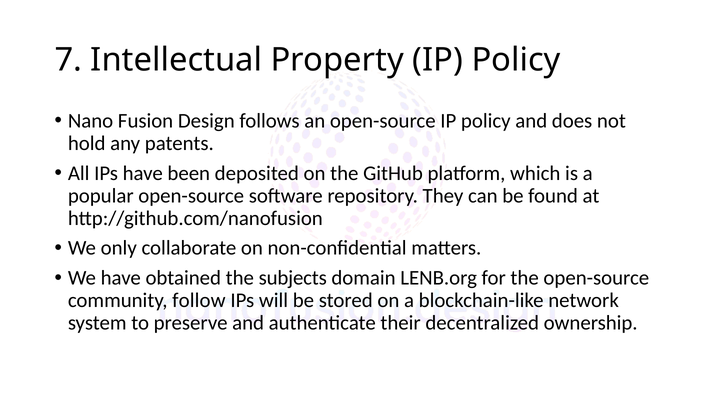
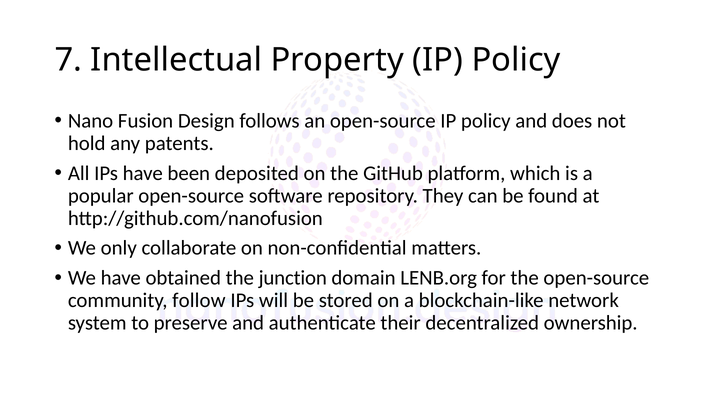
subjects: subjects -> junction
